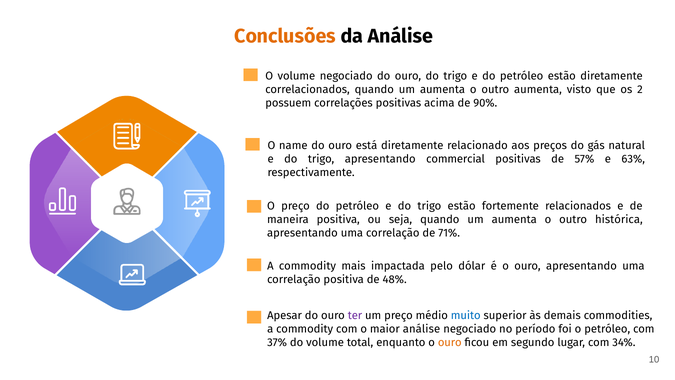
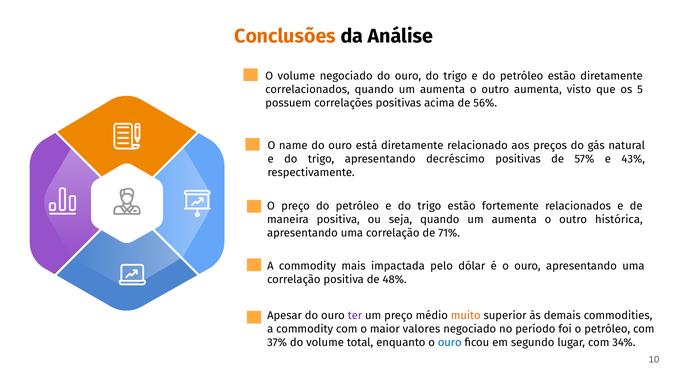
2: 2 -> 5
90%: 90% -> 56%
commercial: commercial -> decréscimo
63%: 63% -> 43%
muito colour: blue -> orange
maior análise: análise -> valores
ouro at (450, 342) colour: orange -> blue
